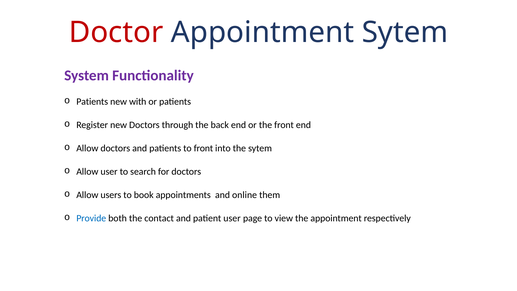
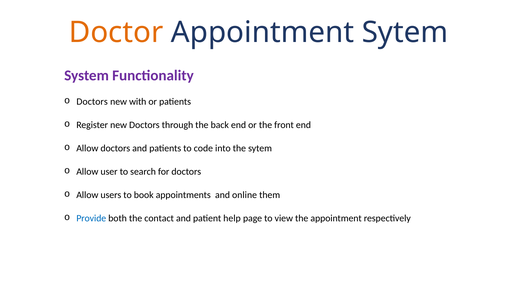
Doctor colour: red -> orange
Patients at (92, 102): Patients -> Doctors
to front: front -> code
patient user: user -> help
